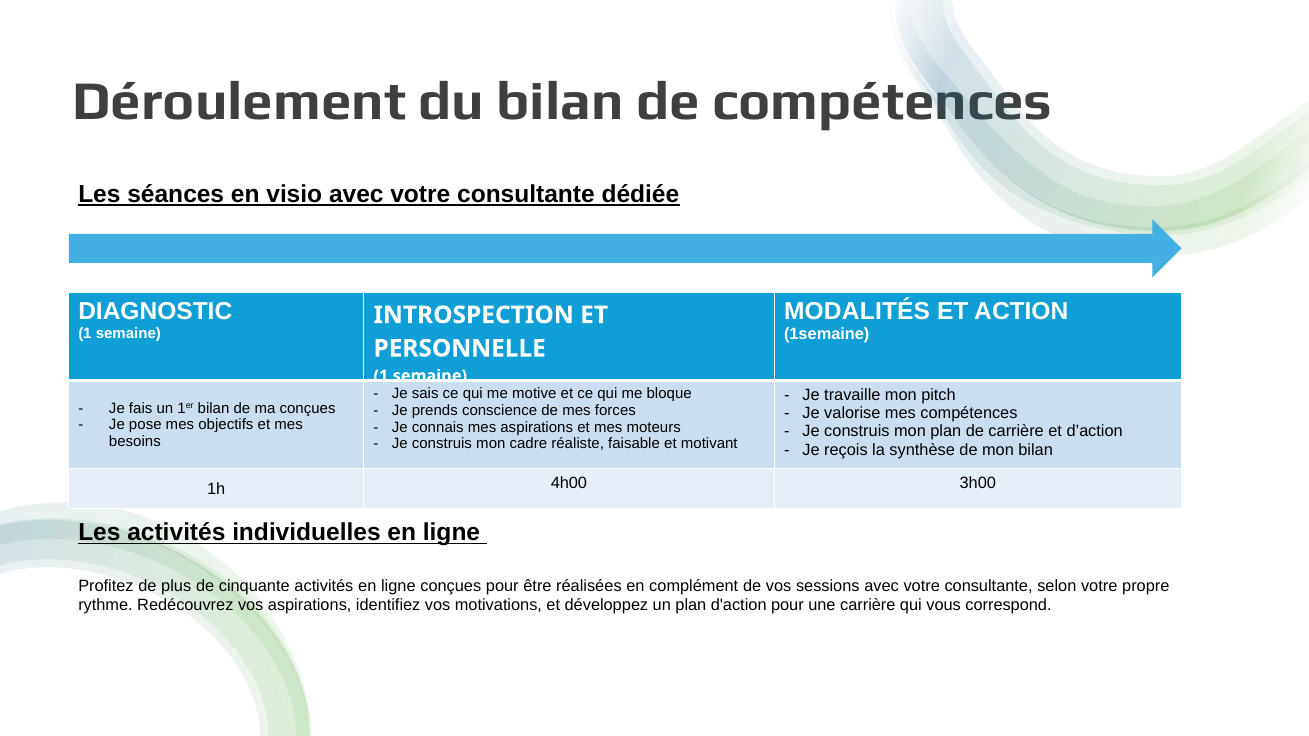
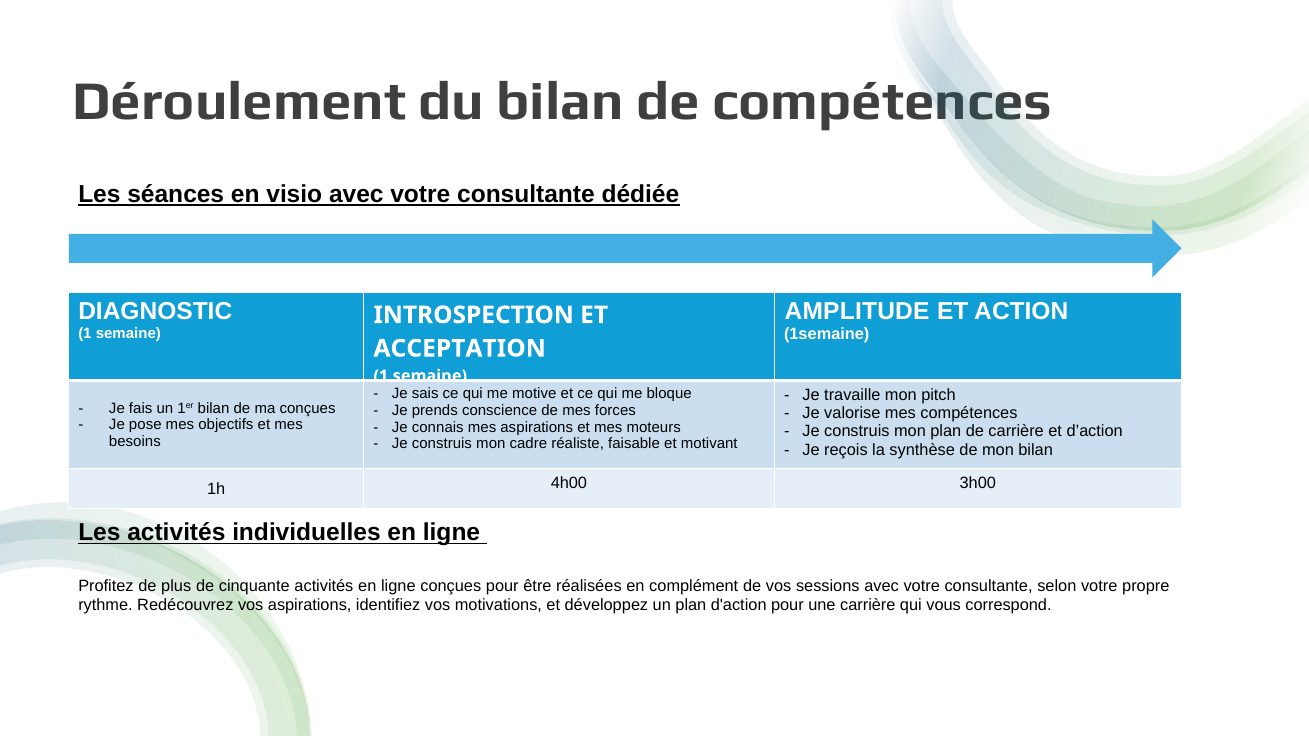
MODALITÉS: MODALITÉS -> AMPLITUDE
PERSONNELLE: PERSONNELLE -> ACCEPTATION
